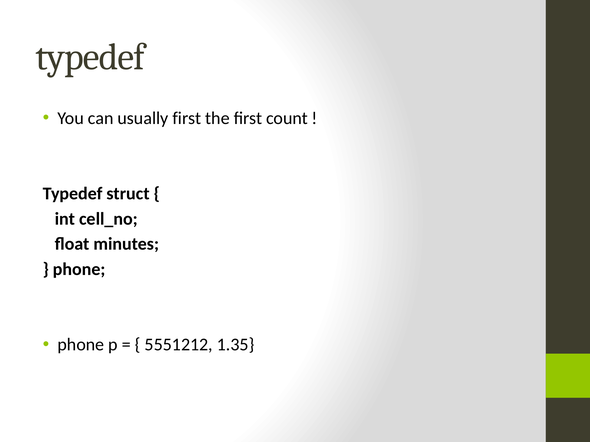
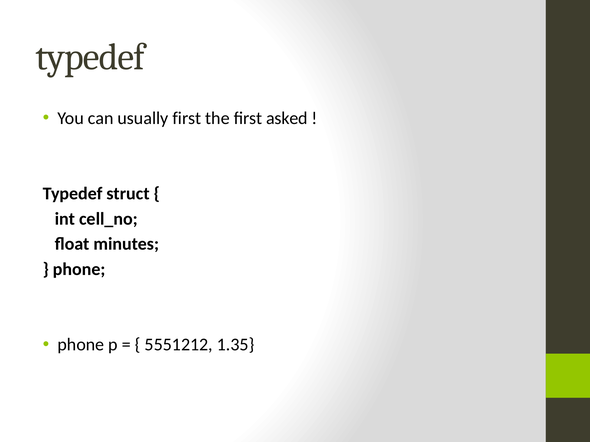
count: count -> asked
